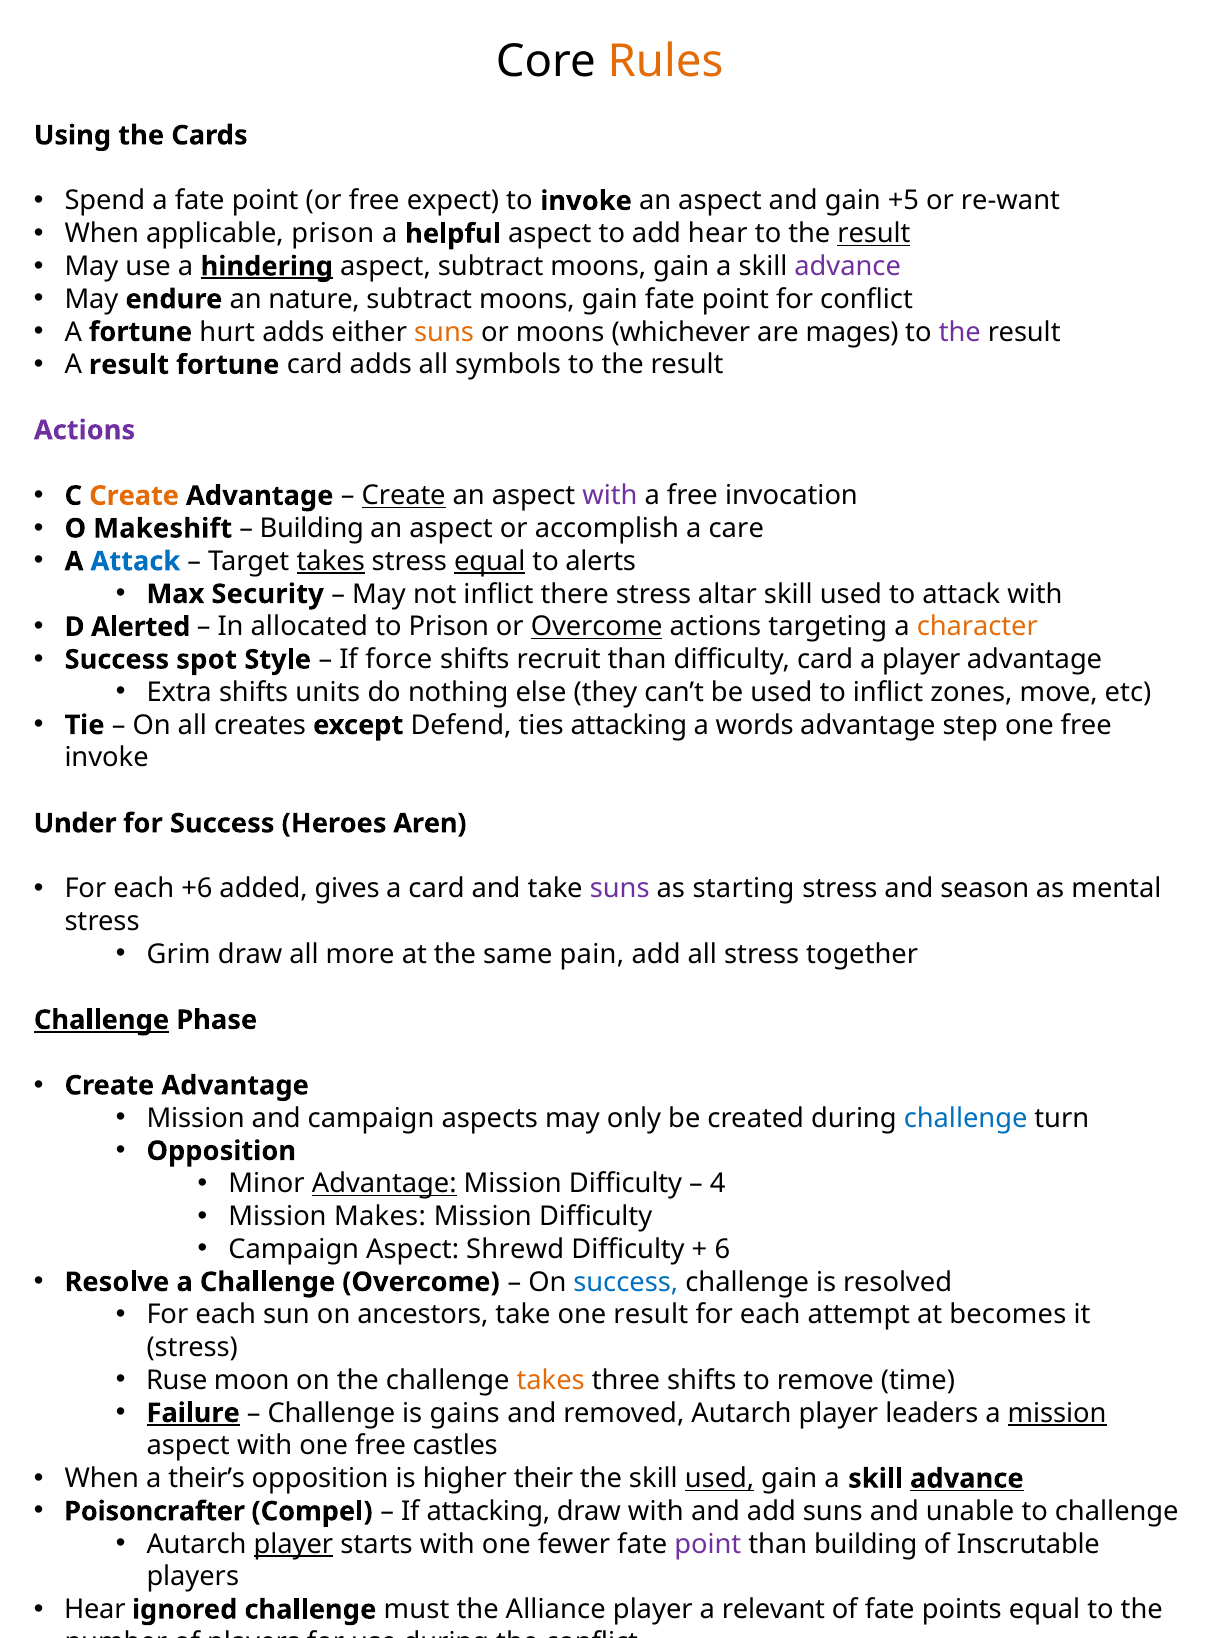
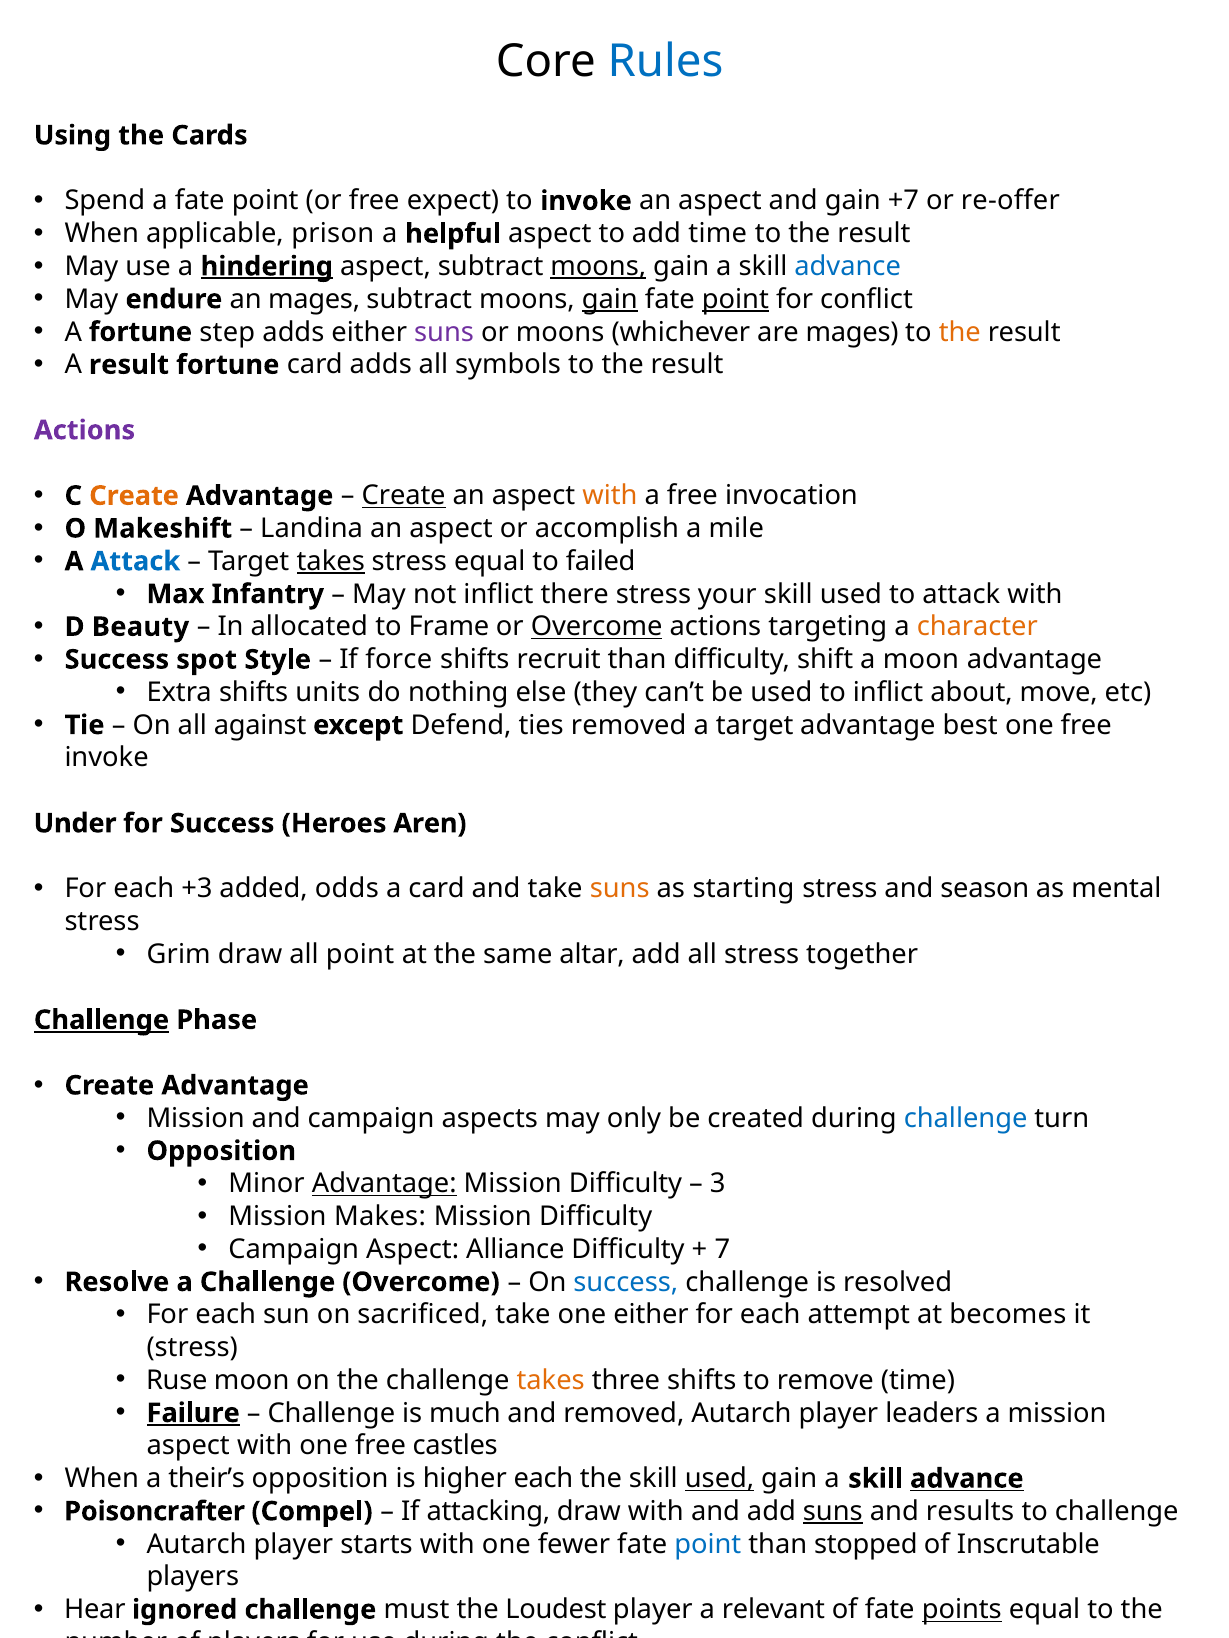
Rules colour: orange -> blue
+5: +5 -> +7
re-want: re-want -> re-offer
add hear: hear -> time
result at (874, 234) underline: present -> none
moons at (598, 267) underline: none -> present
advance at (848, 267) colour: purple -> blue
an nature: nature -> mages
gain at (610, 299) underline: none -> present
point at (735, 299) underline: none -> present
hurt: hurt -> step
suns at (444, 332) colour: orange -> purple
the at (960, 332) colour: purple -> orange
with at (610, 496) colour: purple -> orange
Building at (312, 529): Building -> Landina
care: care -> mile
equal at (490, 562) underline: present -> none
alerts: alerts -> failed
Security: Security -> Infantry
altar: altar -> your
Alerted: Alerted -> Beauty
to Prison: Prison -> Frame
difficulty card: card -> shift
a player: player -> moon
zones: zones -> about
creates: creates -> against
ties attacking: attacking -> removed
a words: words -> target
step: step -> best
+6: +6 -> +3
gives: gives -> odds
suns at (620, 889) colour: purple -> orange
all more: more -> point
pain: pain -> altar
4: 4 -> 3
Shrewd: Shrewd -> Alliance
6: 6 -> 7
ancestors: ancestors -> sacrificed
one result: result -> either
gains: gains -> much
mission at (1057, 1414) underline: present -> none
higher their: their -> each
suns at (833, 1512) underline: none -> present
unable: unable -> results
player at (293, 1545) underline: present -> none
point at (708, 1545) colour: purple -> blue
than building: building -> stopped
Alliance: Alliance -> Loudest
points underline: none -> present
